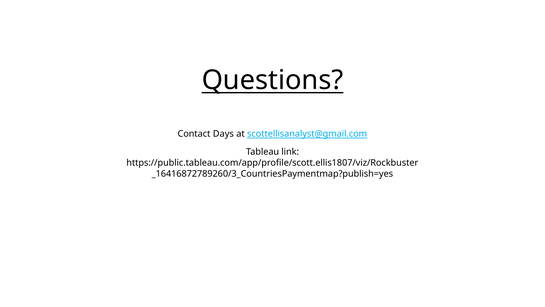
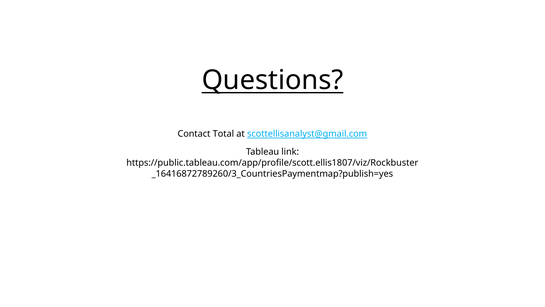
Days: Days -> Total
